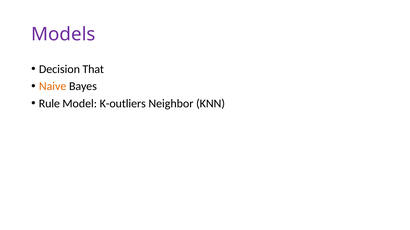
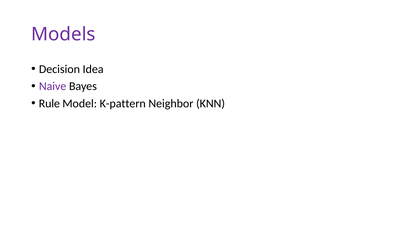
That: That -> Idea
Naive colour: orange -> purple
K-outliers: K-outliers -> K-pattern
